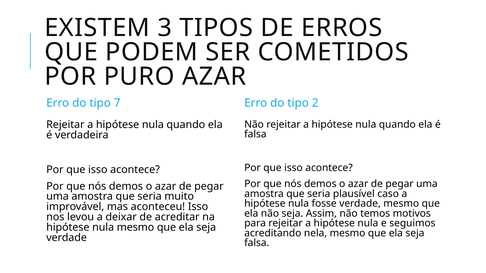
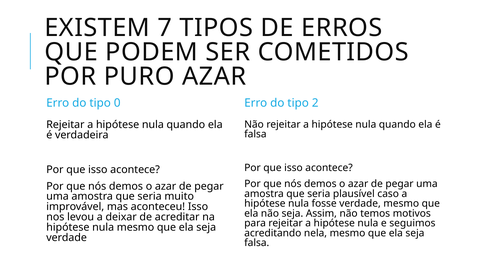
3: 3 -> 7
7: 7 -> 0
